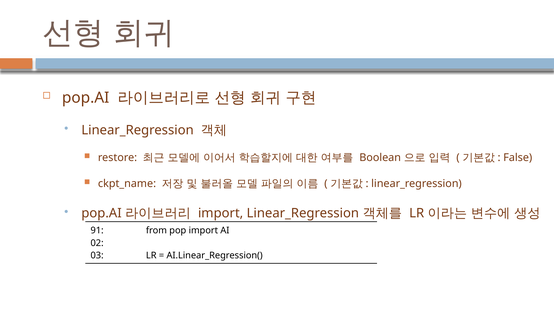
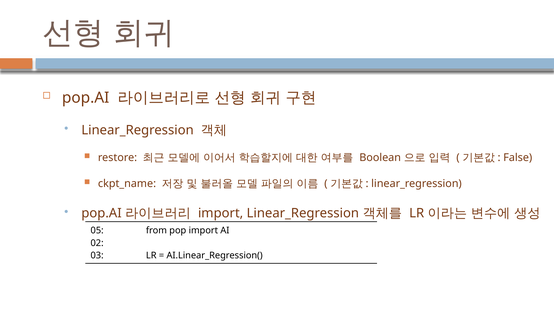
91: 91 -> 05
